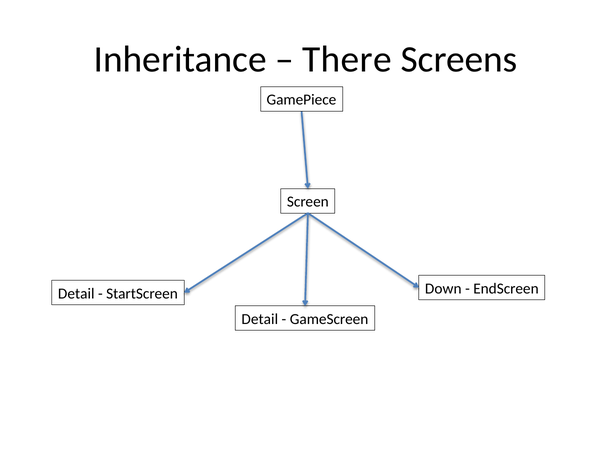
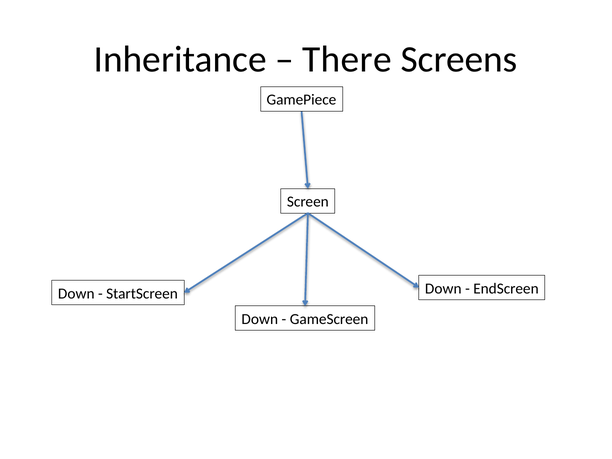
Detail at (76, 294): Detail -> Down
Detail at (260, 319): Detail -> Down
